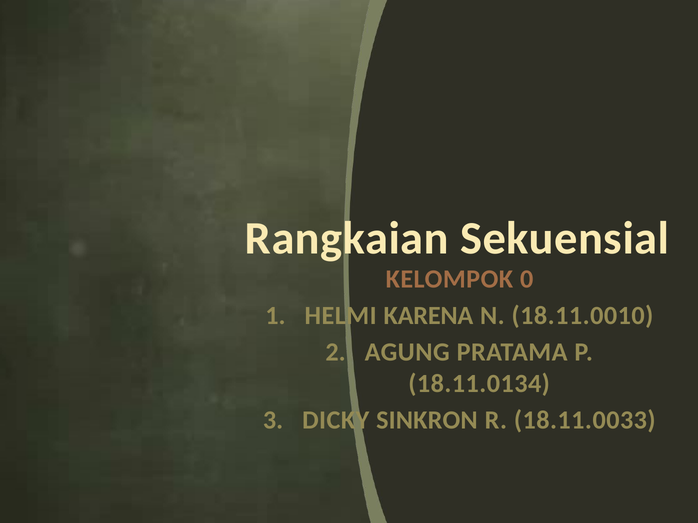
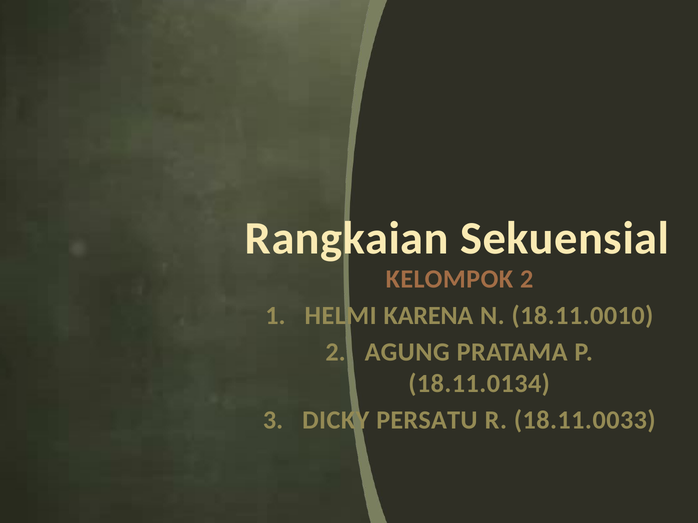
KELOMPOK 0: 0 -> 2
SINKRON: SINKRON -> PERSATU
